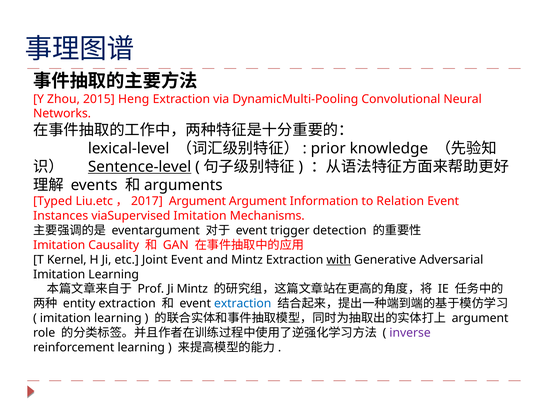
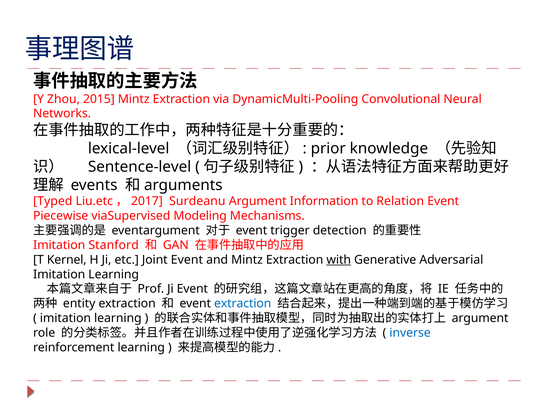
2015 Heng: Heng -> Mintz
Sentence-level underline: present -> none
Liu.etc，2017 Argument: Argument -> Surdeanu
Instances: Instances -> Piecewise
viaSupervised Imitation: Imitation -> Modeling
Causality: Causality -> Stanford
Ji Mintz: Mintz -> Event
inverse colour: purple -> blue
